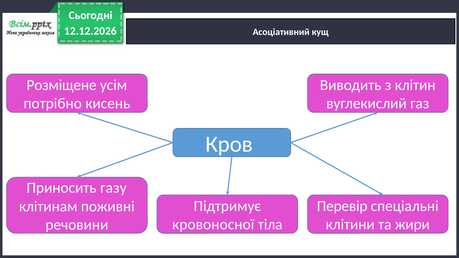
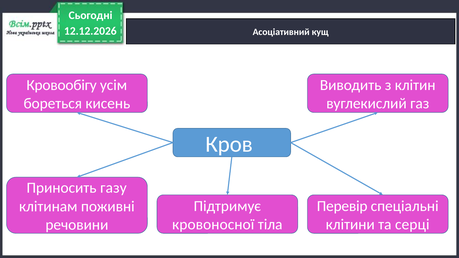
Розміщене: Розміщене -> Кровообігу
потрібно: потрібно -> бореться
жири: жири -> серці
